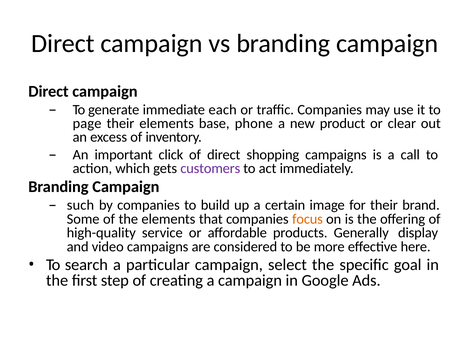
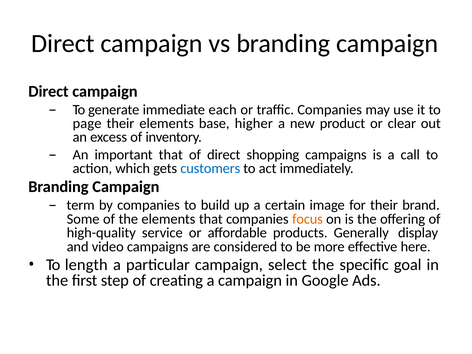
phone: phone -> higher
important click: click -> that
customers colour: purple -> blue
such: such -> term
search: search -> length
